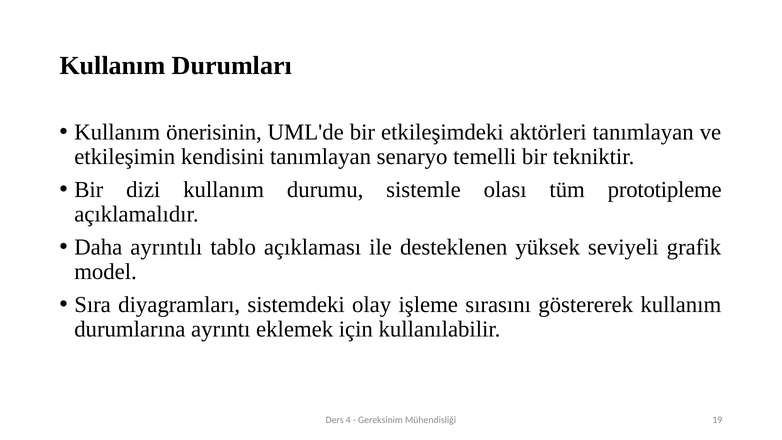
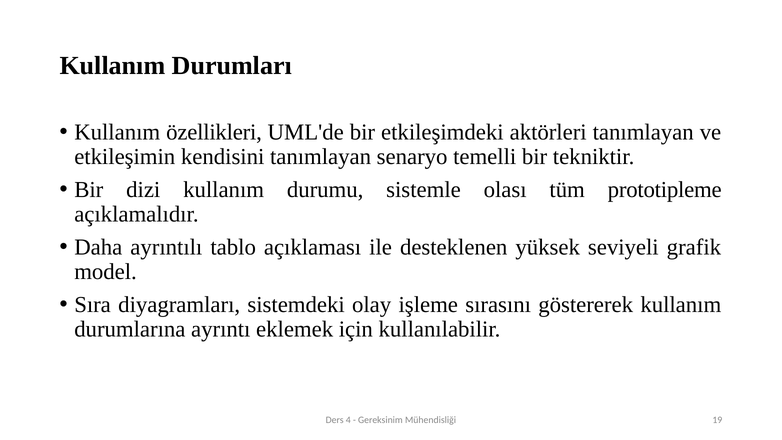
önerisinin: önerisinin -> özellikleri
